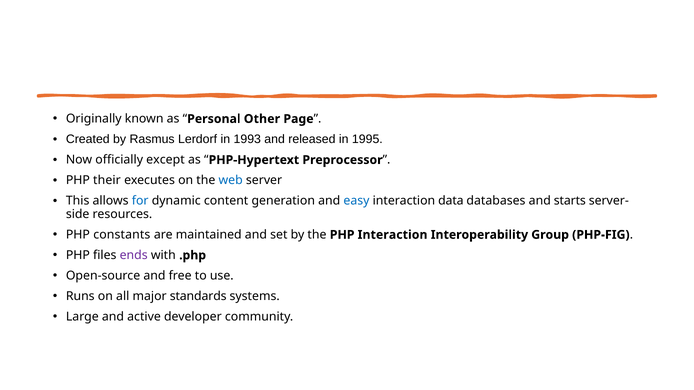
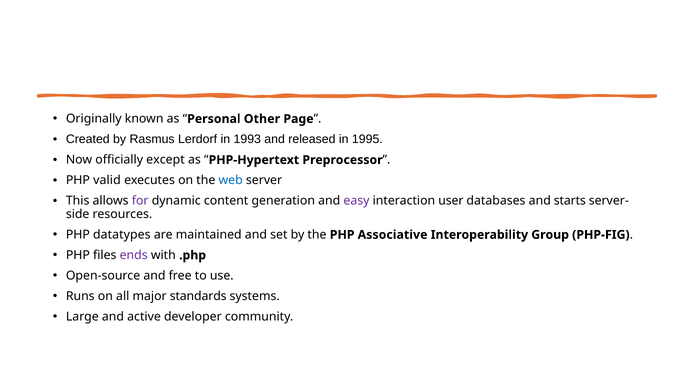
their: their -> valid
for colour: blue -> purple
easy colour: blue -> purple
data: data -> user
constants: constants -> datatypes
PHP Interaction: Interaction -> Associative
